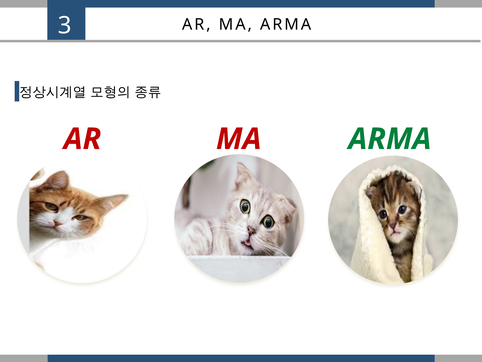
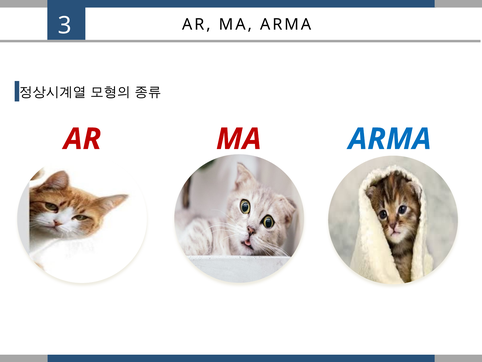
ARMA at (390, 139) colour: green -> blue
